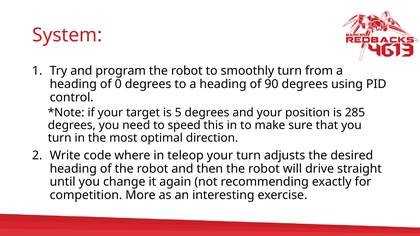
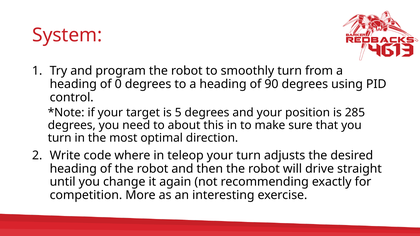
speed: speed -> about
